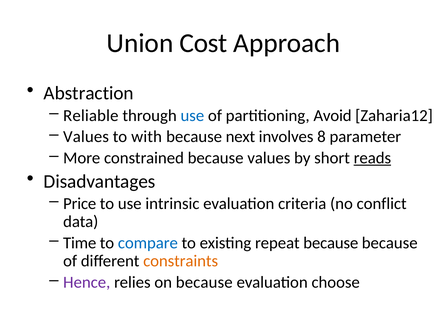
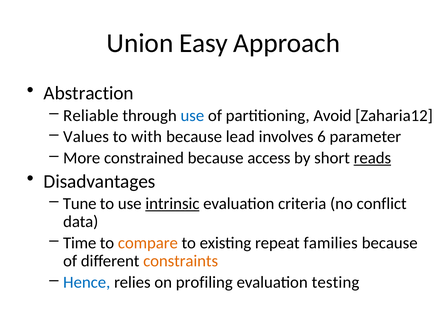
Cost: Cost -> Easy
next: next -> lead
8: 8 -> 6
because values: values -> access
Price: Price -> Tune
intrinsic underline: none -> present
compare colour: blue -> orange
repeat because: because -> families
Hence colour: purple -> blue
on because: because -> profiling
choose: choose -> testing
